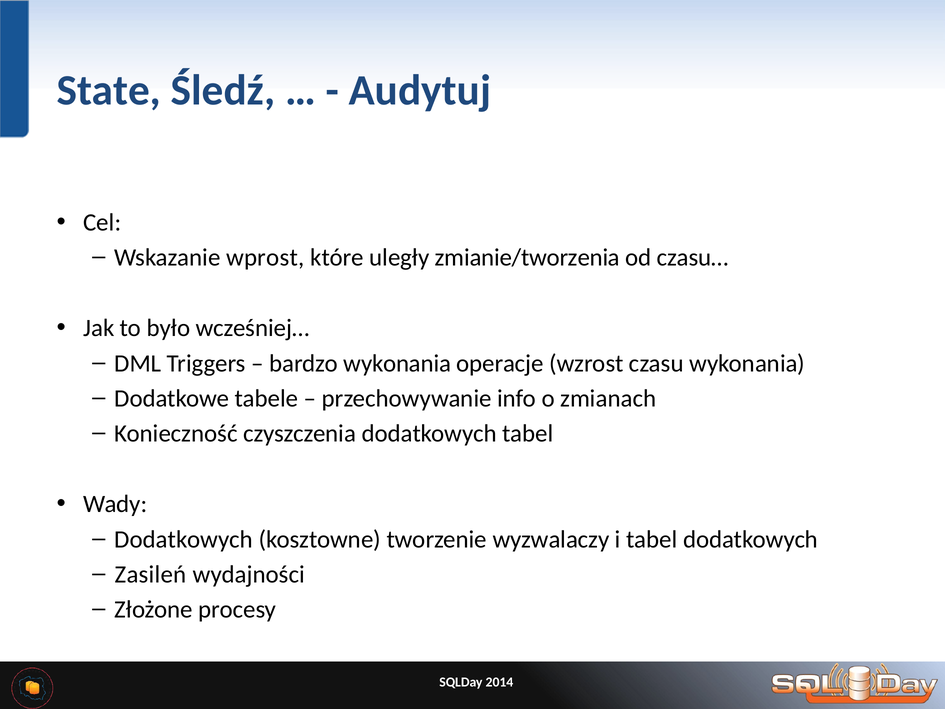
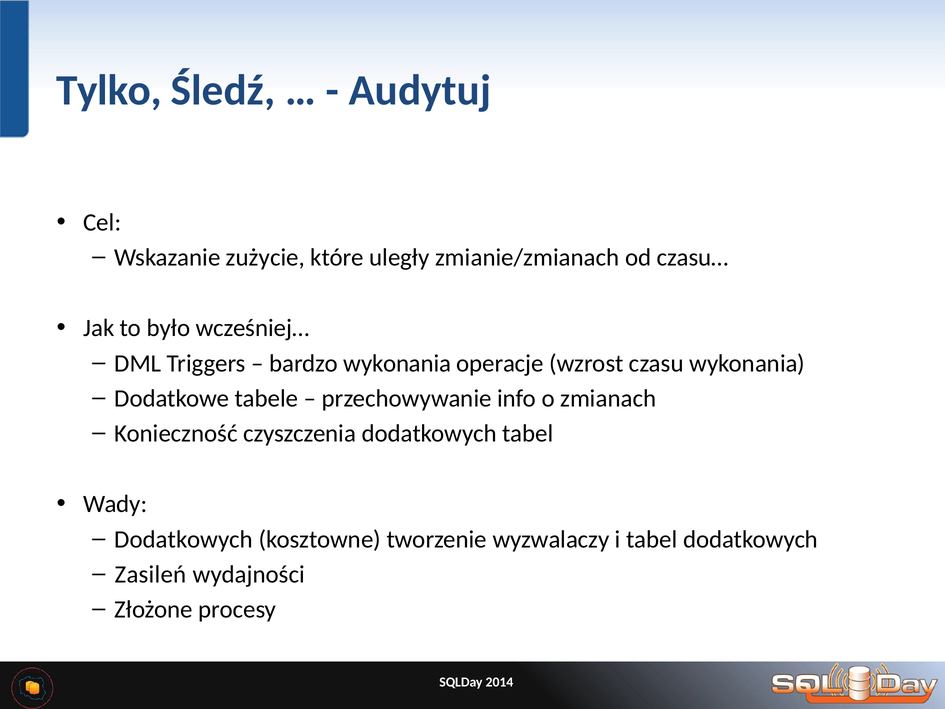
State: State -> Tylko
wprost: wprost -> zużycie
zmianie/tworzenia: zmianie/tworzenia -> zmianie/zmianach
